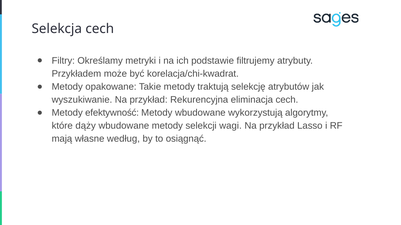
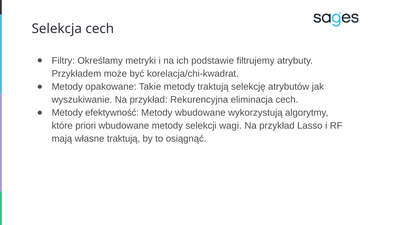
dąży: dąży -> priori
własne według: według -> traktują
